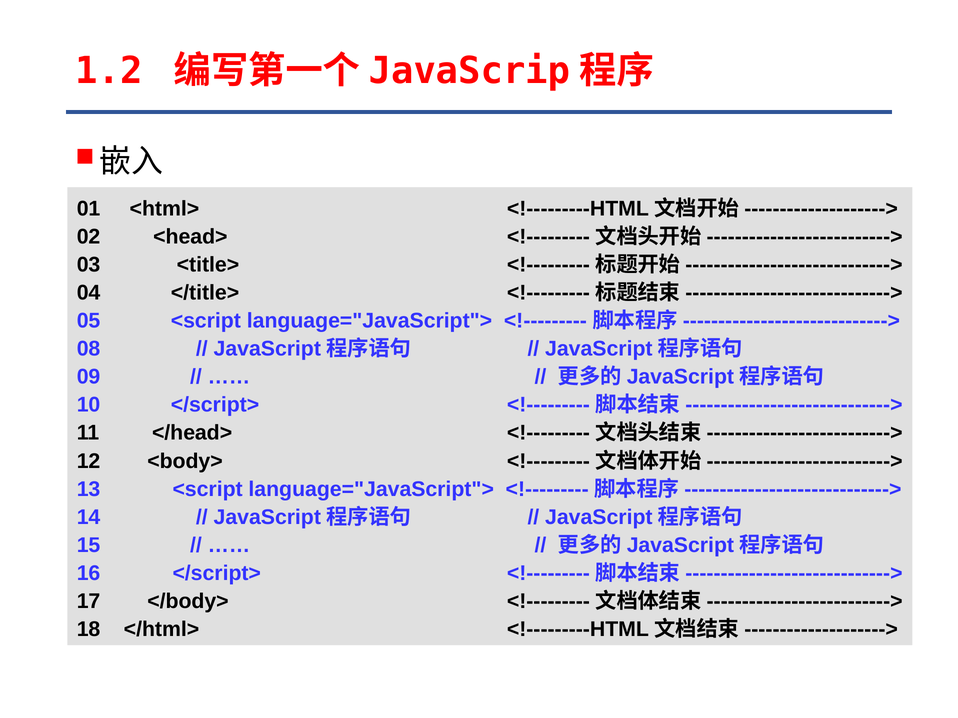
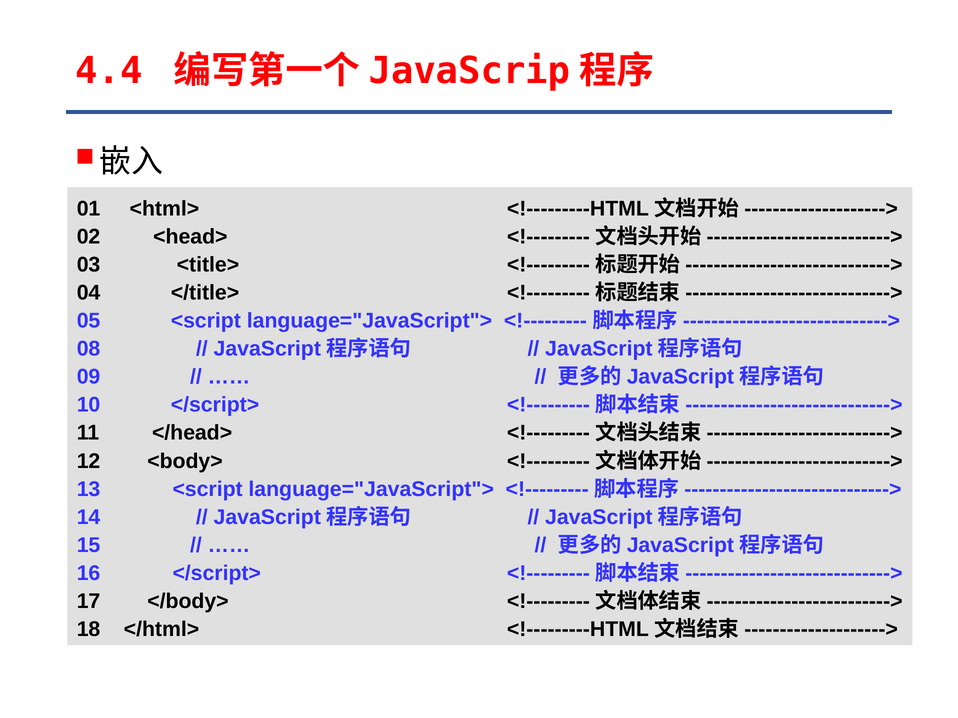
1.2: 1.2 -> 4.4
